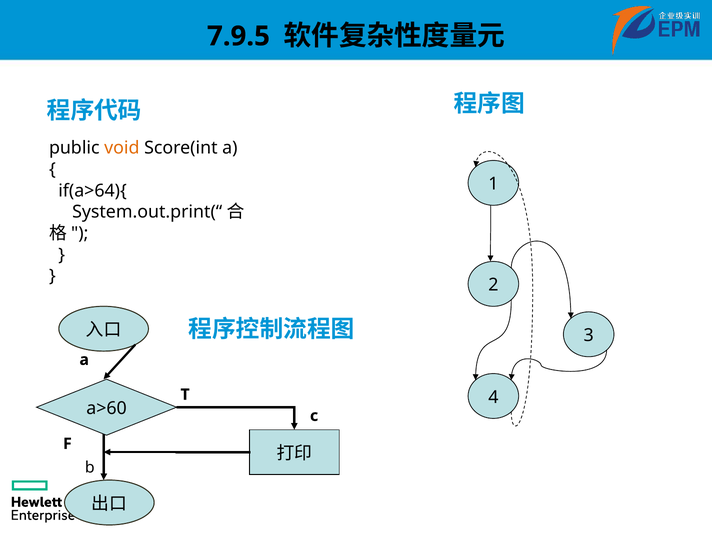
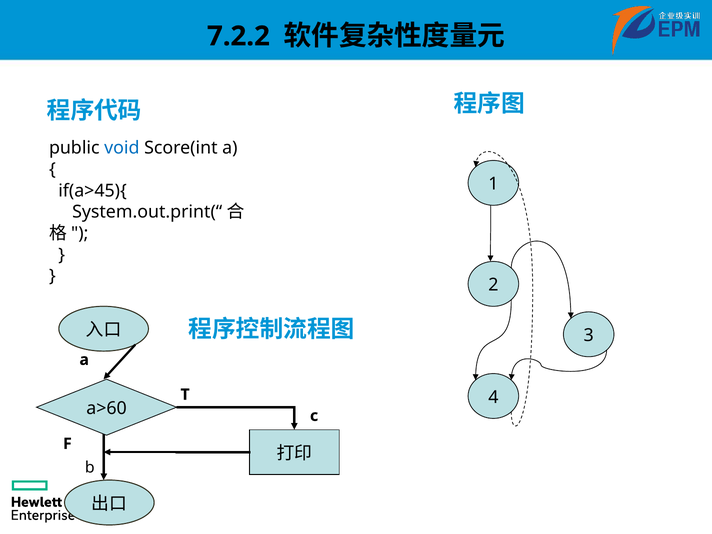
7.9.5: 7.9.5 -> 7.2.2
void colour: orange -> blue
if(a>64){: if(a>64){ -> if(a>45){
